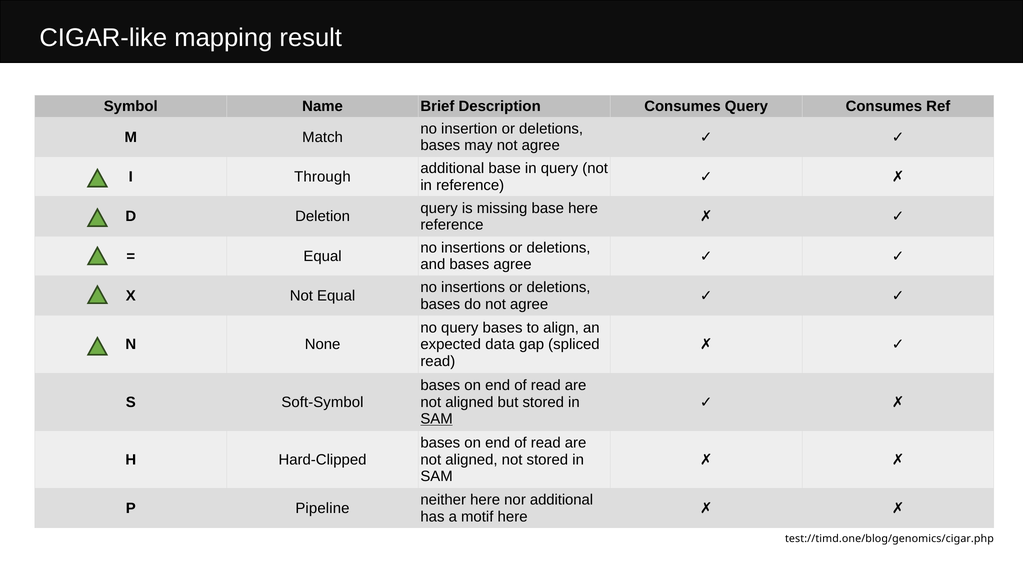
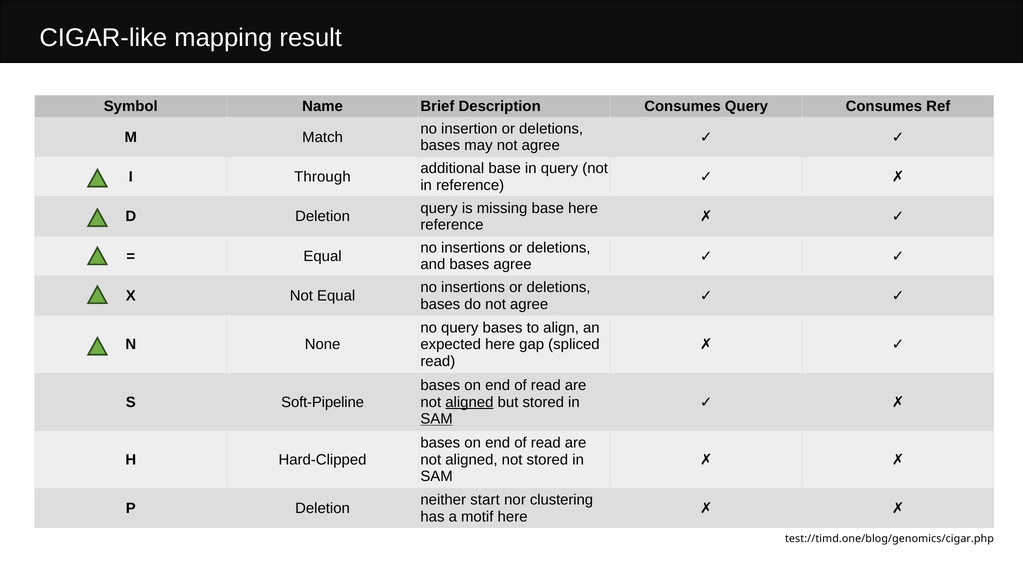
expected data: data -> here
Soft-Symbol: Soft-Symbol -> Soft-Pipeline
aligned at (469, 402) underline: none -> present
neither here: here -> start
nor additional: additional -> clustering
P Pipeline: Pipeline -> Deletion
